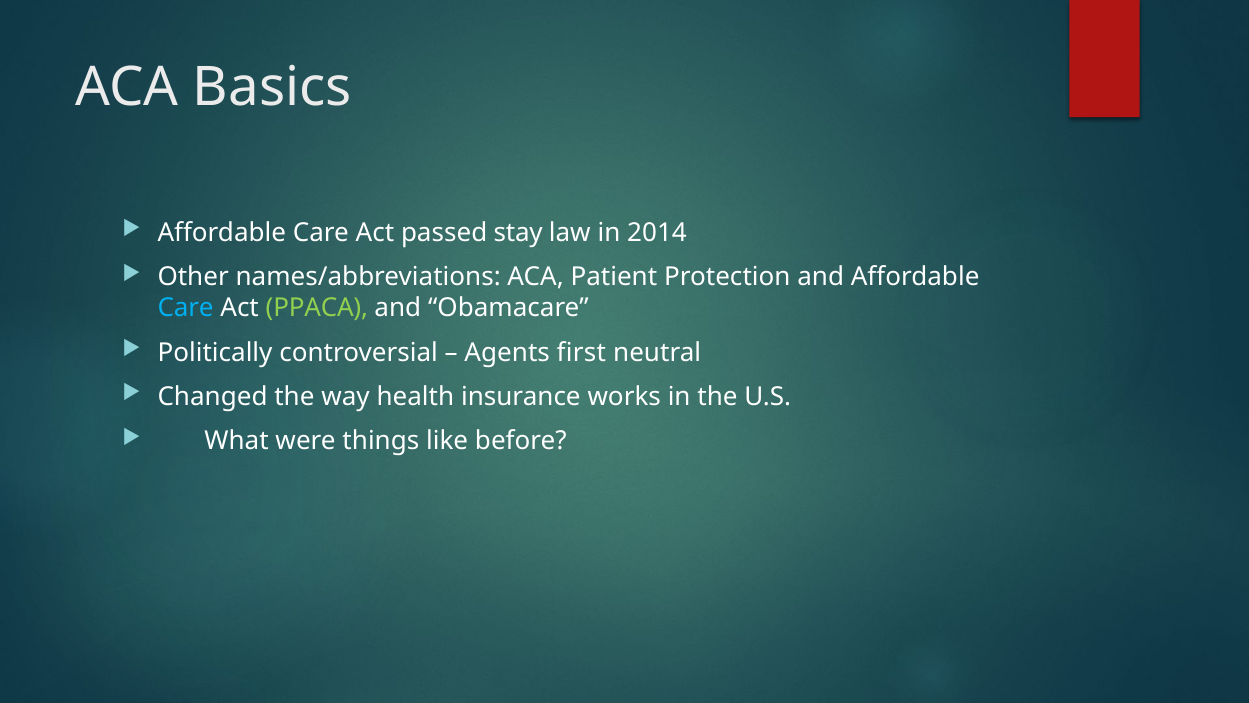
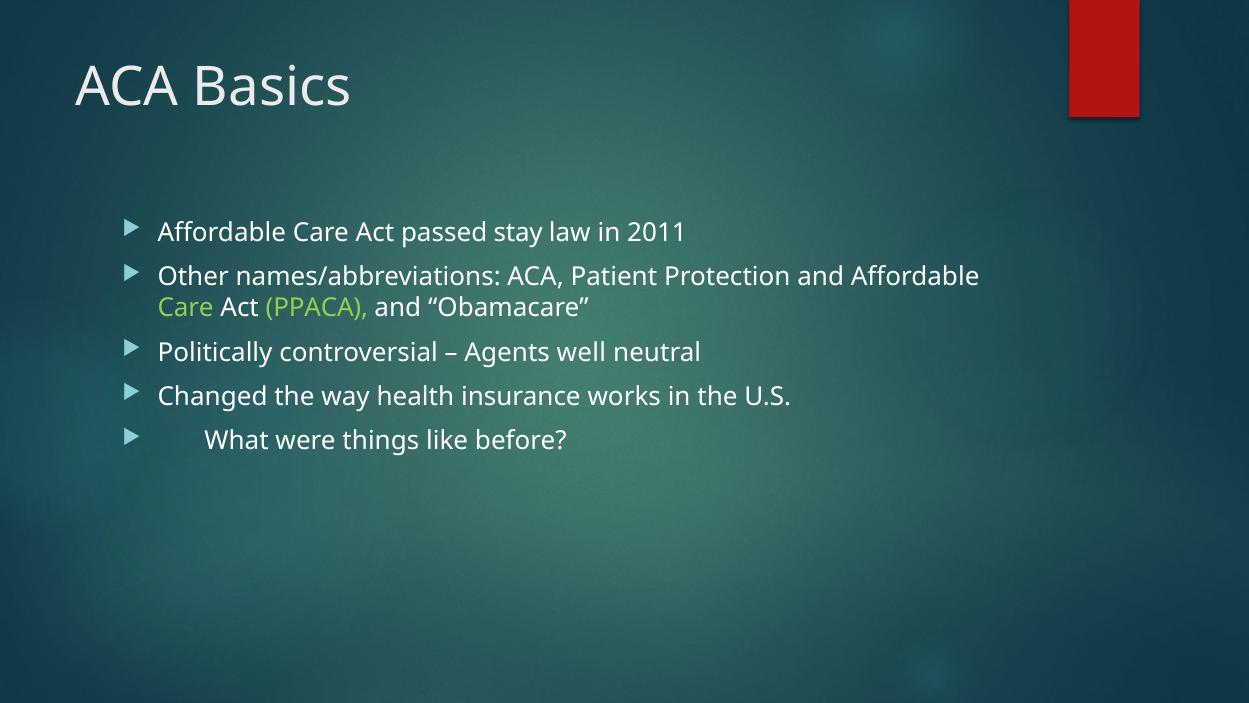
2014: 2014 -> 2011
Care at (186, 308) colour: light blue -> light green
first: first -> well
